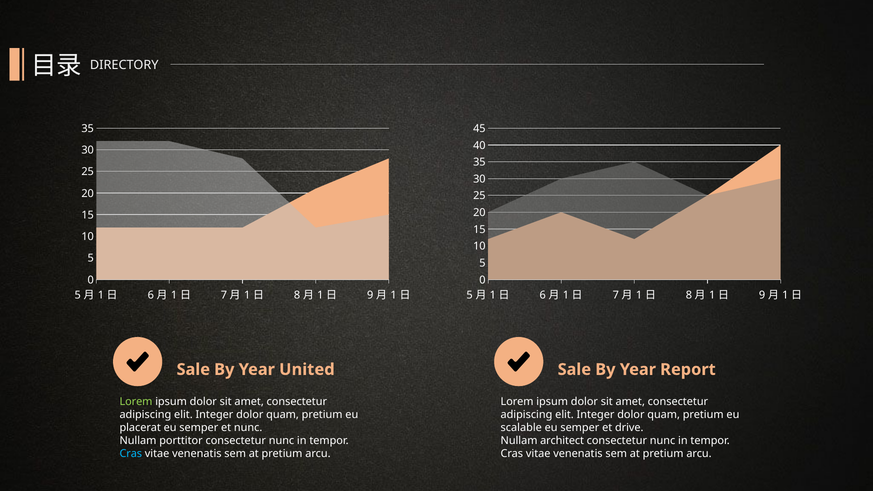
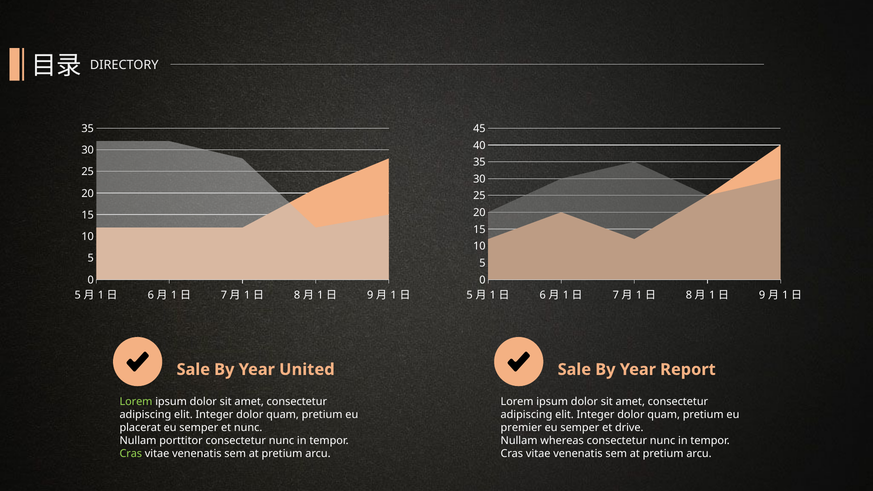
scalable: scalable -> premier
architect: architect -> whereas
Cras at (131, 454) colour: light blue -> light green
